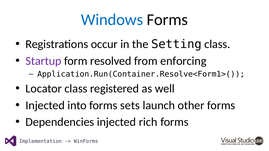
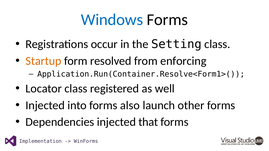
Startup colour: purple -> orange
sets: sets -> also
rich: rich -> that
